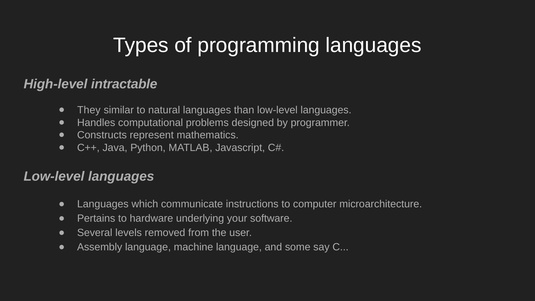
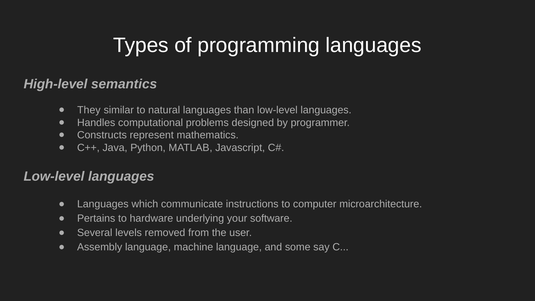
intractable: intractable -> semantics
